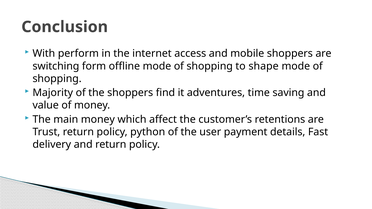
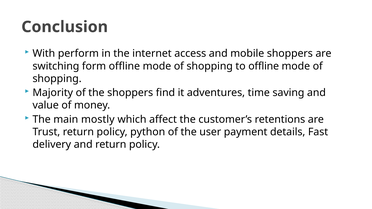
to shape: shape -> offline
main money: money -> mostly
